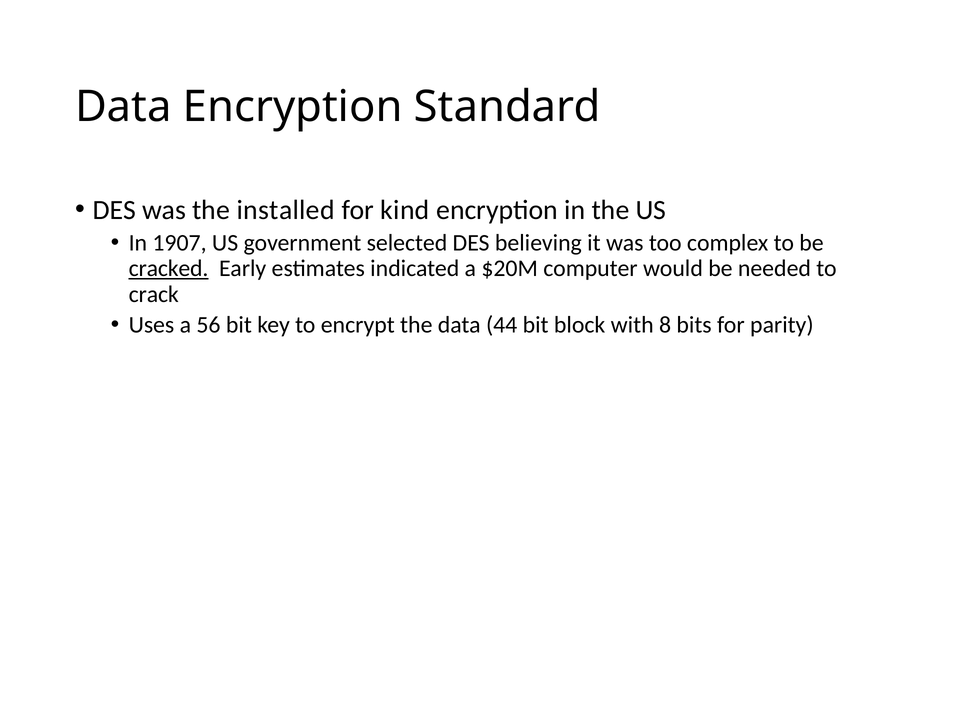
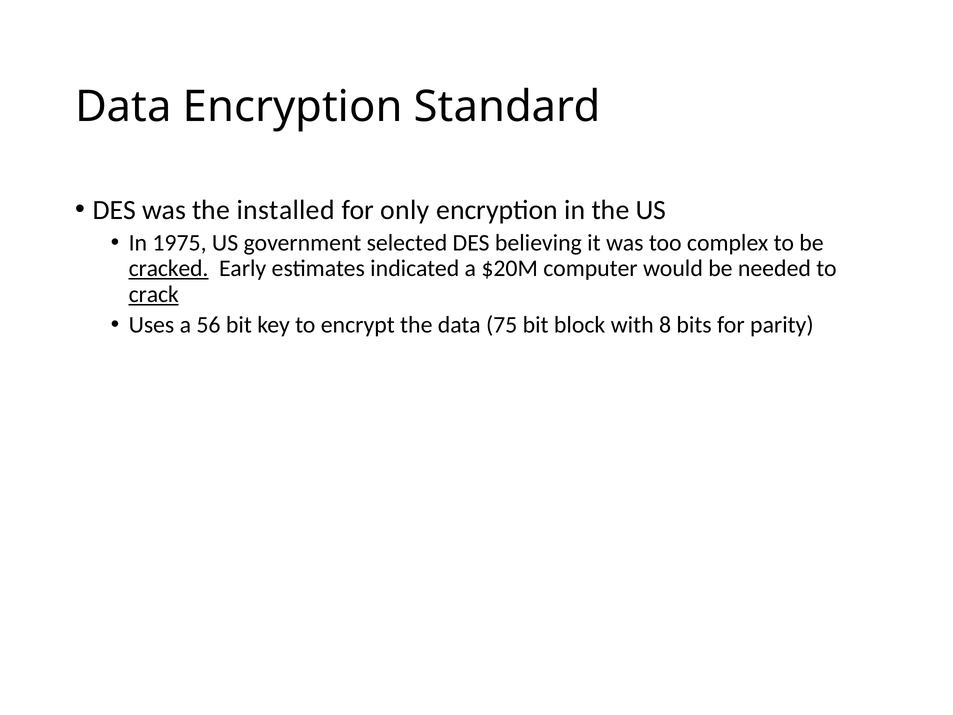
kind: kind -> only
1907: 1907 -> 1975
crack underline: none -> present
44: 44 -> 75
